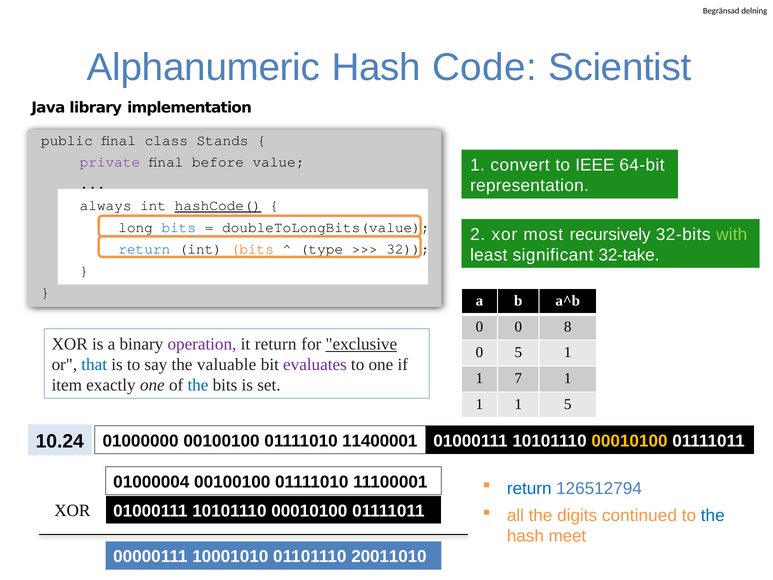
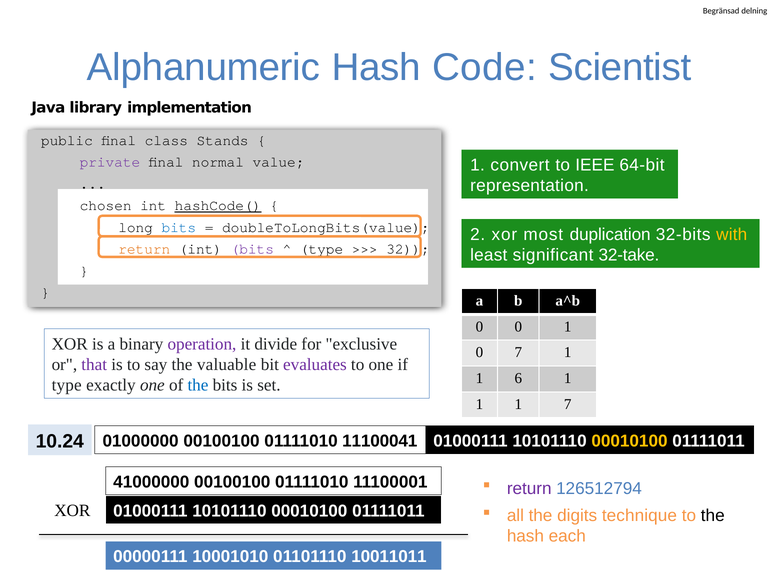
before: before -> normal
always: always -> chosen
recursively: recursively -> duplication
with colour: light green -> yellow
return at (144, 249) colour: blue -> orange
bits at (252, 249) colour: orange -> purple
0 8: 8 -> 1
it return: return -> divide
exclusive underline: present -> none
0 5: 5 -> 7
that colour: blue -> purple
7: 7 -> 6
item at (67, 385): item -> type
1 5: 5 -> 7
11400001: 11400001 -> 11100041
01000004: 01000004 -> 41000000
return at (529, 488) colour: blue -> purple
continued: continued -> technique
the at (713, 515) colour: blue -> black
meet: meet -> each
20011010: 20011010 -> 10011011
